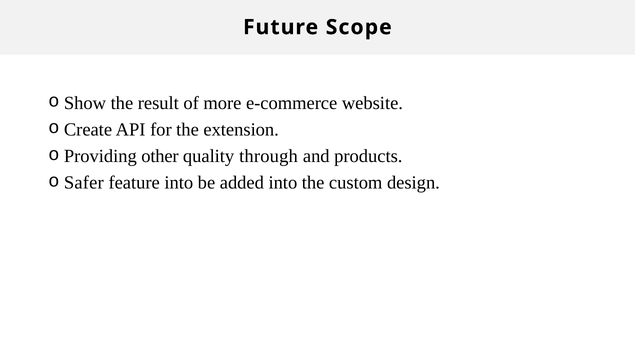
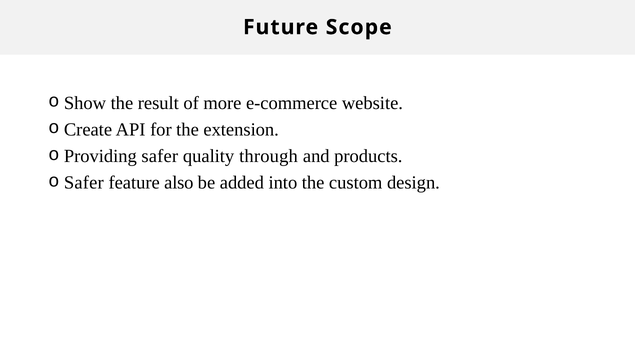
Providing other: other -> safer
feature into: into -> also
